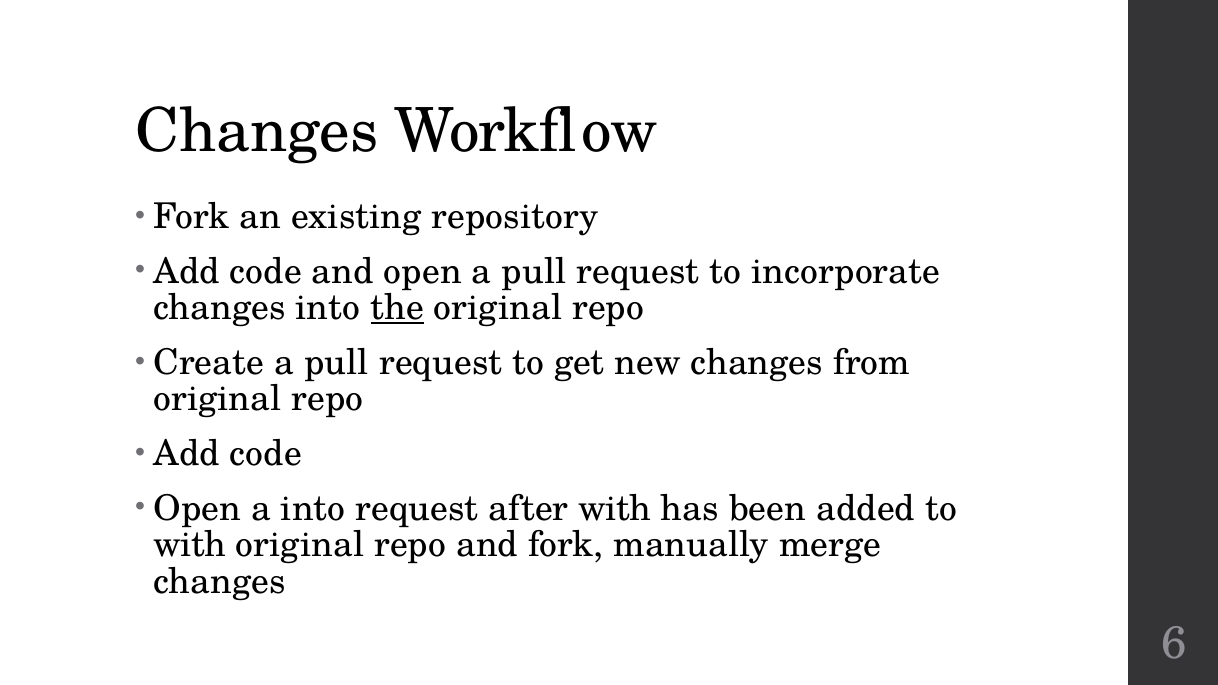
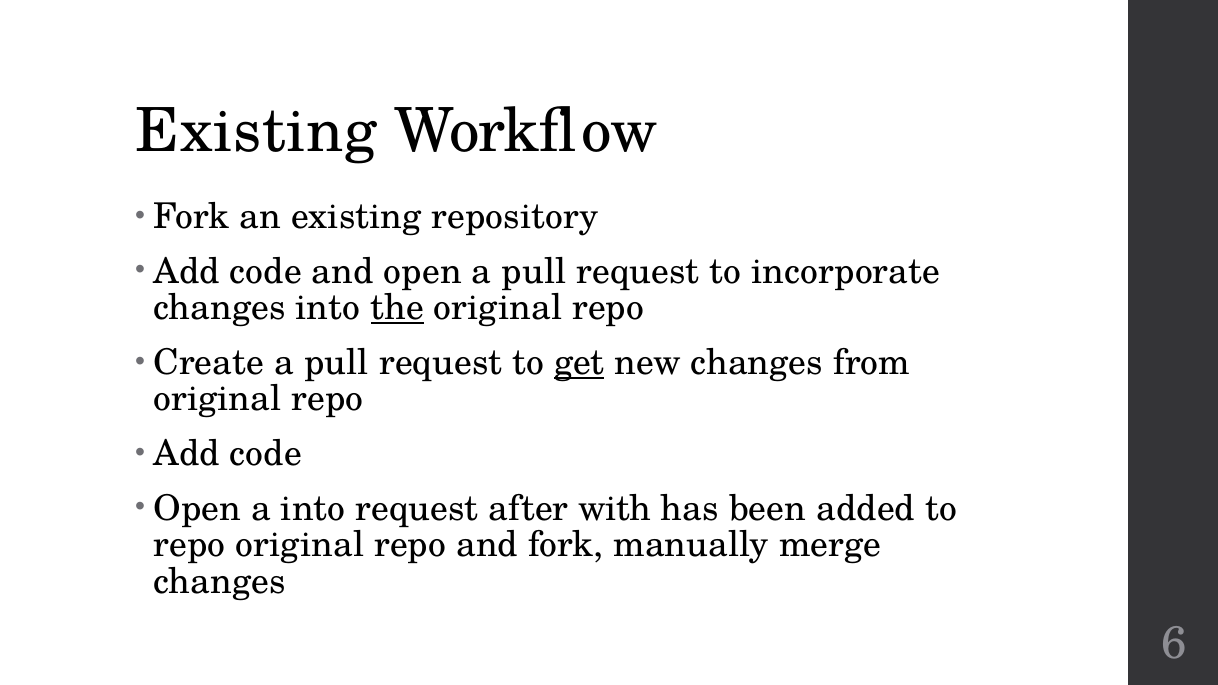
Changes at (257, 131): Changes -> Existing
get underline: none -> present
with at (190, 545): with -> repo
